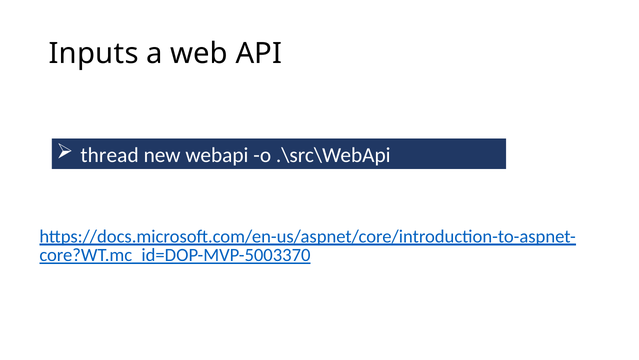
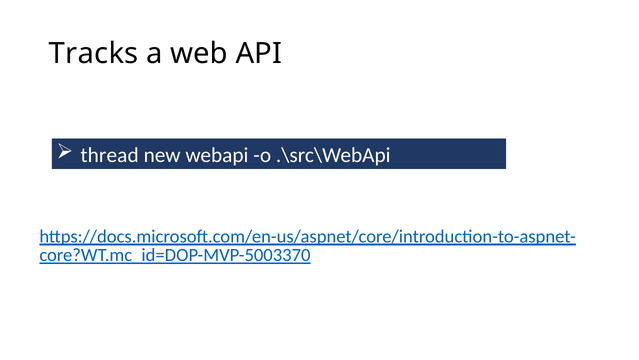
Inputs: Inputs -> Tracks
